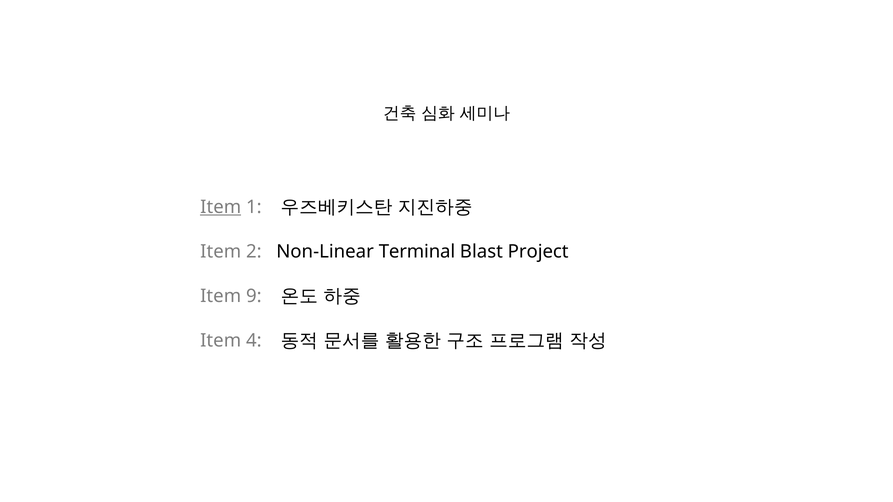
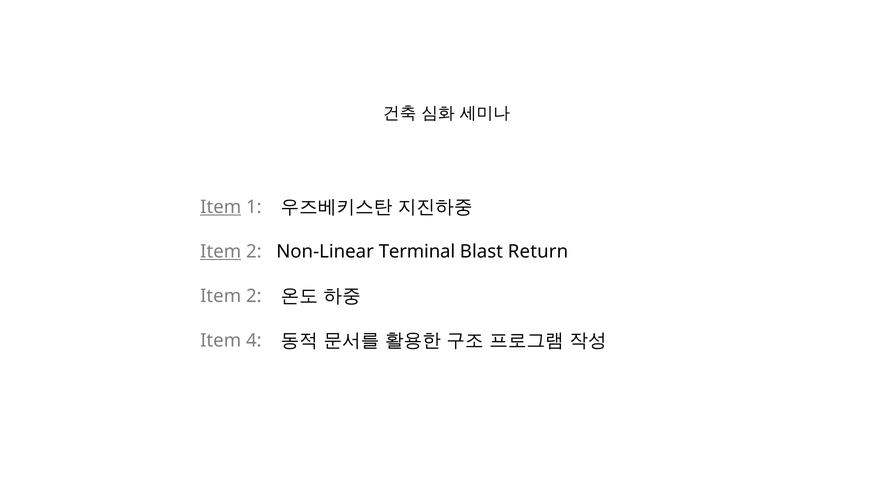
Item at (221, 252) underline: none -> present
Project: Project -> Return
9 at (254, 296): 9 -> 2
